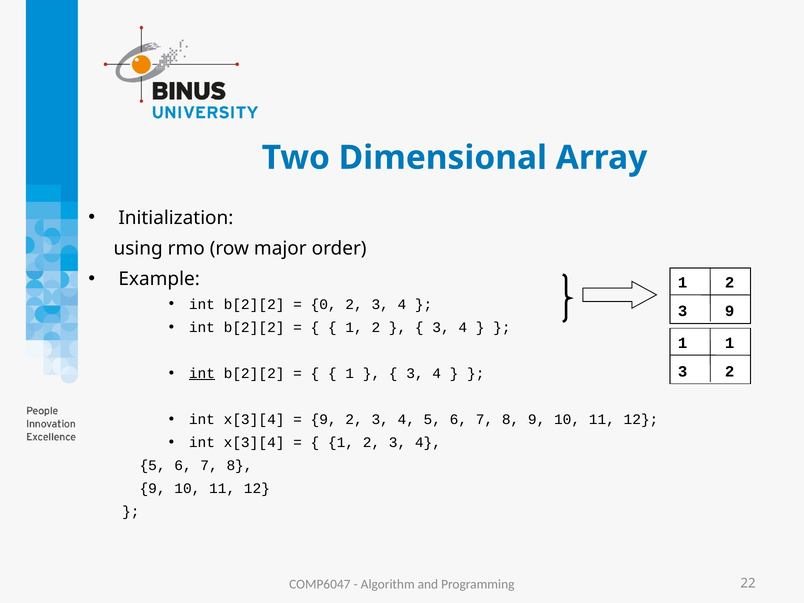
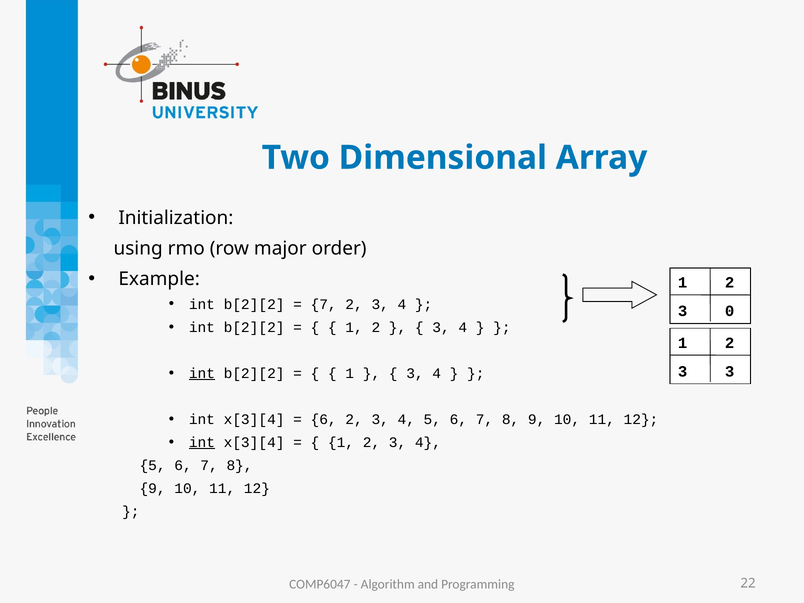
0 at (324, 304): 0 -> 7
3 9: 9 -> 0
1 at (730, 343): 1 -> 2
3 2: 2 -> 3
9 at (324, 419): 9 -> 6
int at (202, 442) underline: none -> present
